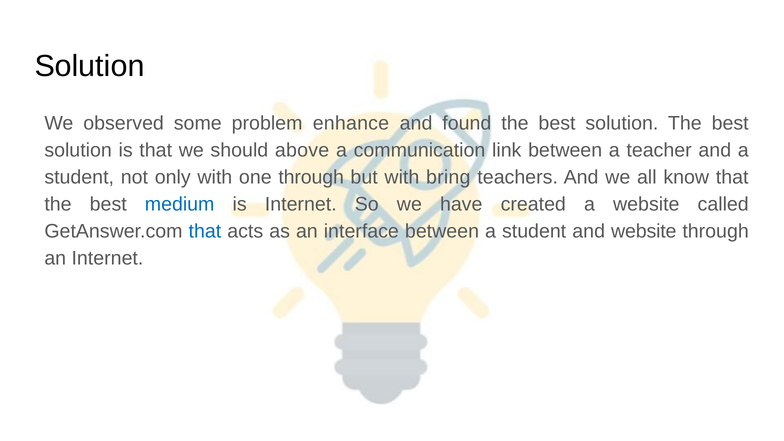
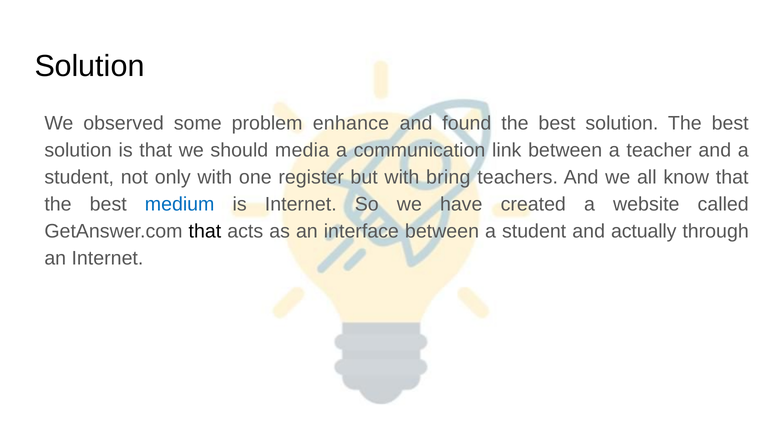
above: above -> media
one through: through -> register
that at (205, 231) colour: blue -> black
and website: website -> actually
